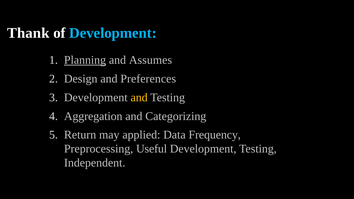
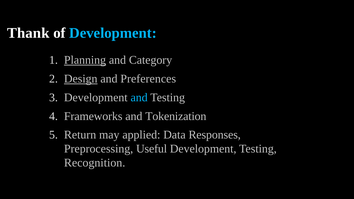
Assumes: Assumes -> Category
Design underline: none -> present
and at (139, 98) colour: yellow -> light blue
Aggregation: Aggregation -> Frameworks
Categorizing: Categorizing -> Tokenization
Frequency: Frequency -> Responses
Independent: Independent -> Recognition
